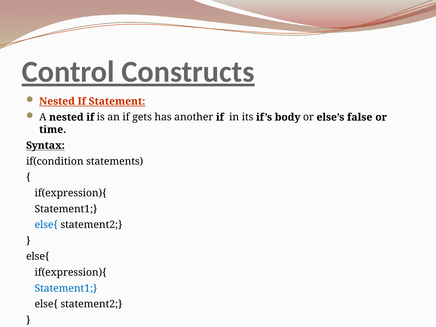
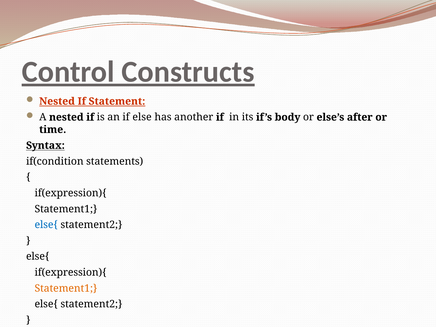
gets: gets -> else
false: false -> after
Statement1 at (66, 288) colour: blue -> orange
